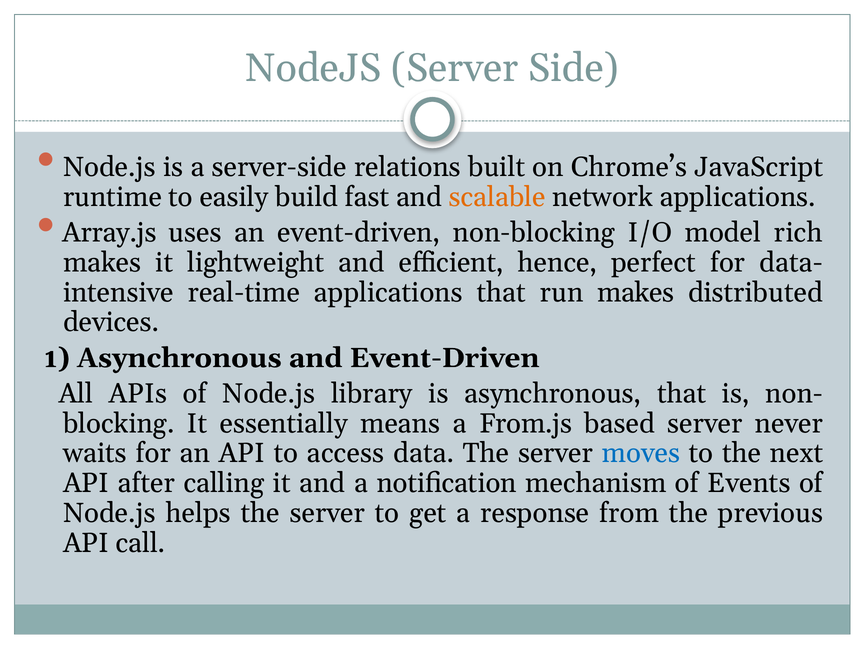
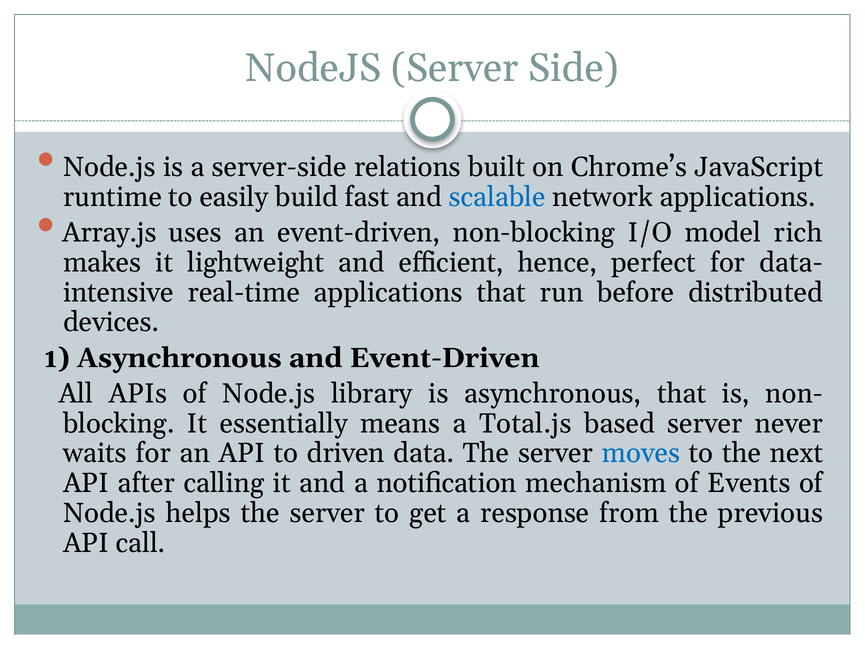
scalable colour: orange -> blue
run makes: makes -> before
From.js: From.js -> Total.js
access: access -> driven
